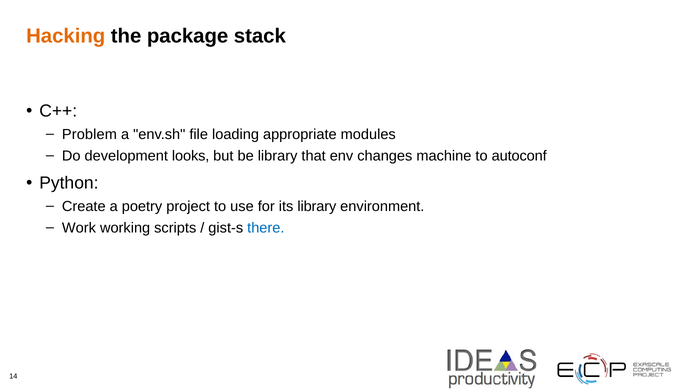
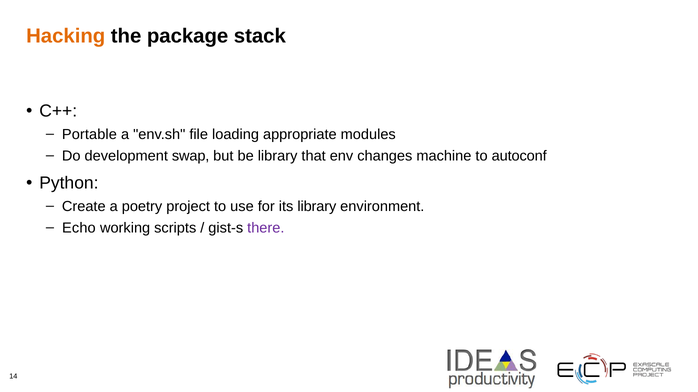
Problem: Problem -> Portable
looks: looks -> swap
Work: Work -> Echo
there colour: blue -> purple
